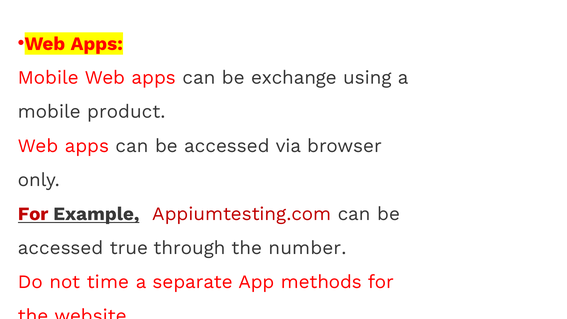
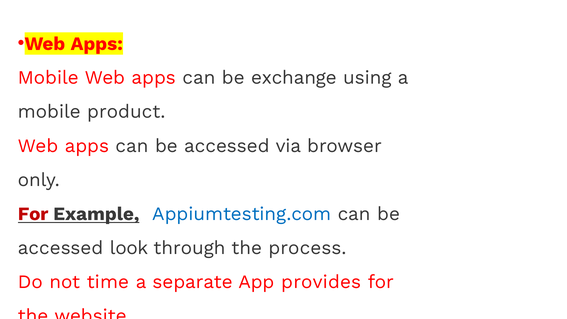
Appiumtesting.com colour: red -> blue
true: true -> look
number: number -> process
methods: methods -> provides
